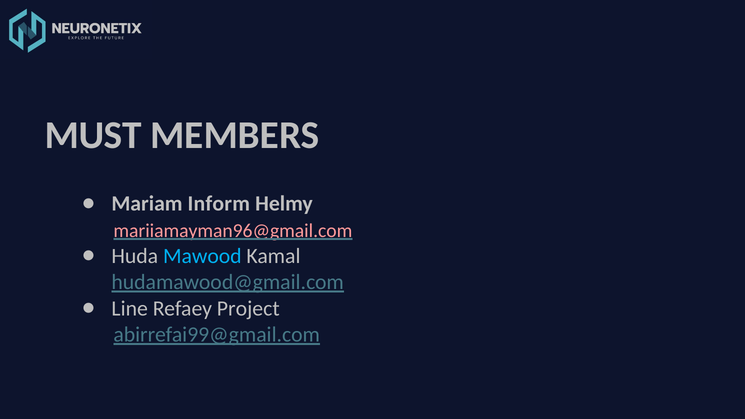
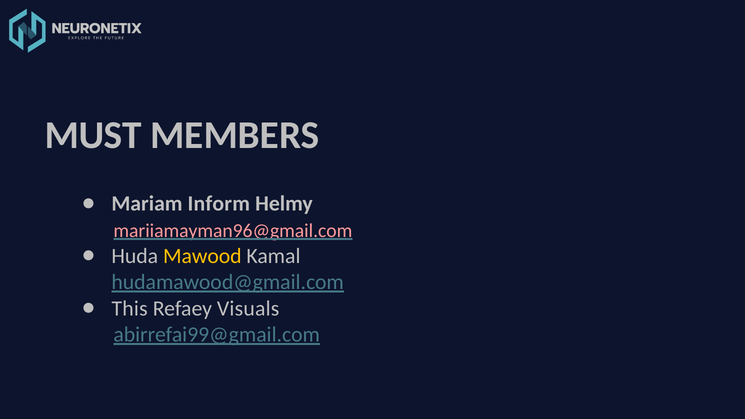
Mawood colour: light blue -> yellow
Line: Line -> This
Project: Project -> Visuals
